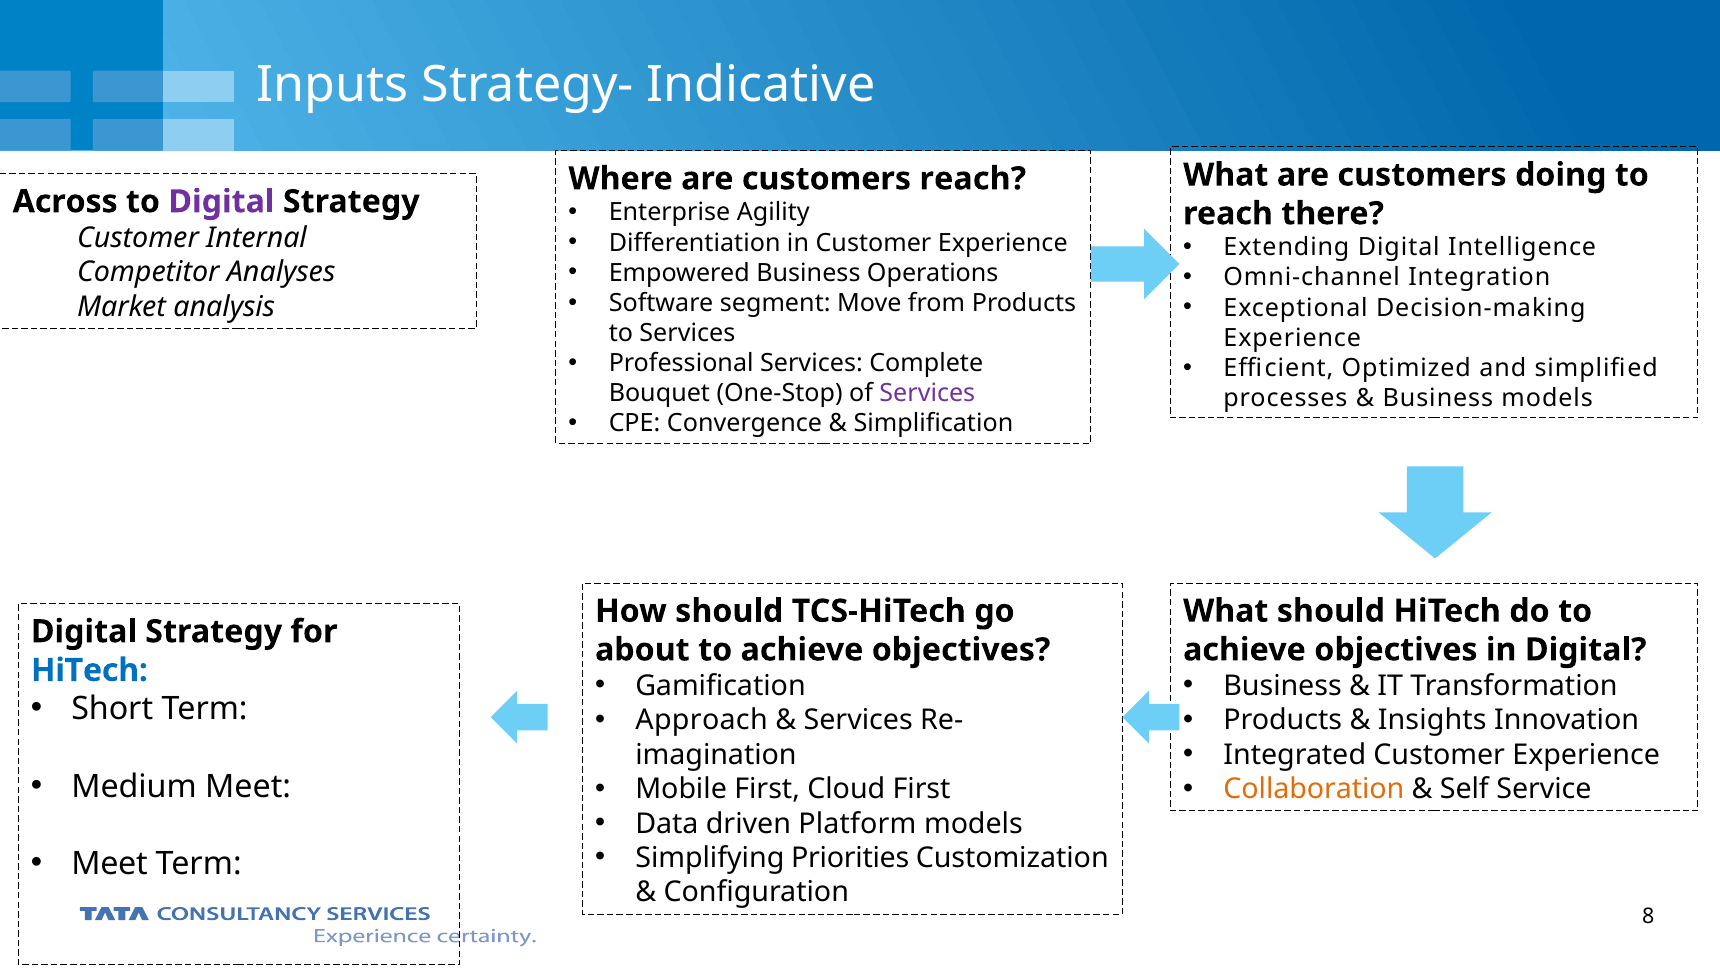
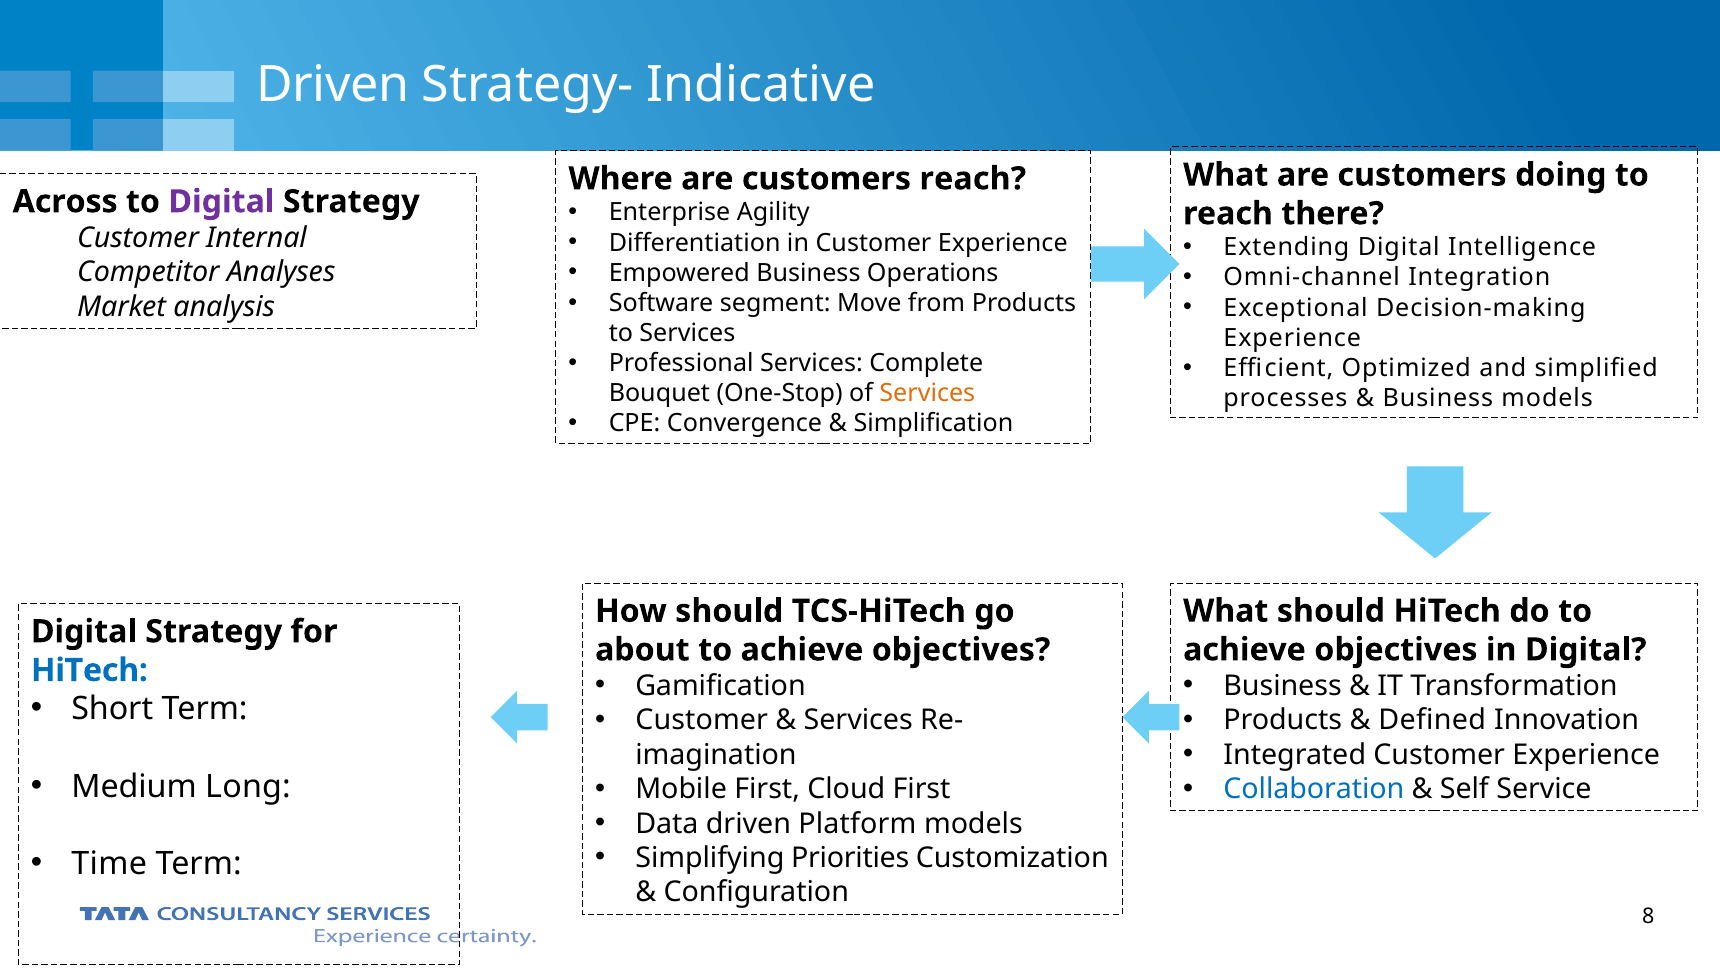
Inputs at (333, 85): Inputs -> Driven
Services at (927, 393) colour: purple -> orange
Insights: Insights -> Defined
Approach at (702, 720): Approach -> Customer
Medium Meet: Meet -> Long
Collaboration colour: orange -> blue
Meet at (109, 864): Meet -> Time
